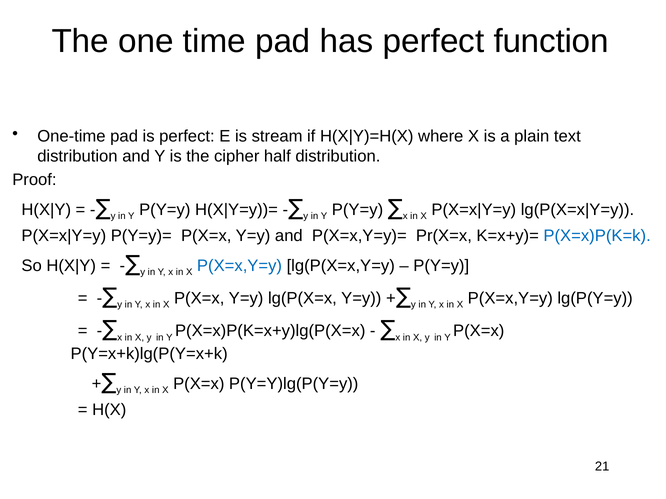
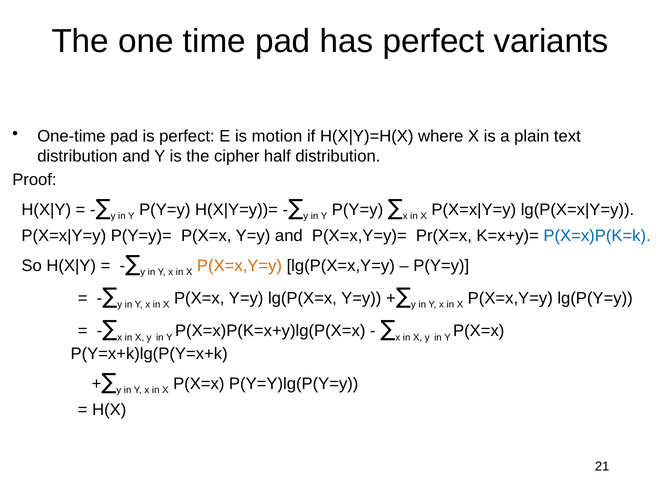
function: function -> variants
stream: stream -> motion
P(X=x,Y=y at (240, 266) colour: blue -> orange
